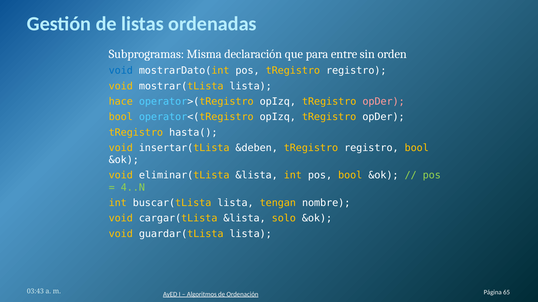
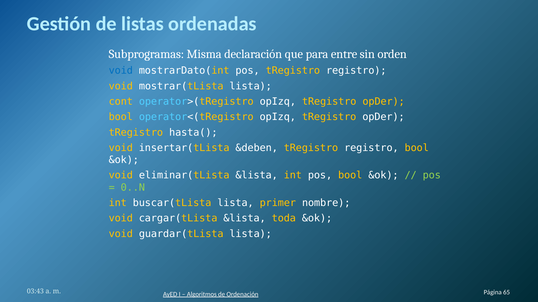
hace: hace -> cont
opDer at (384, 102) colour: pink -> yellow
4..N: 4..N -> 0..N
tengan: tengan -> primer
solo: solo -> toda
